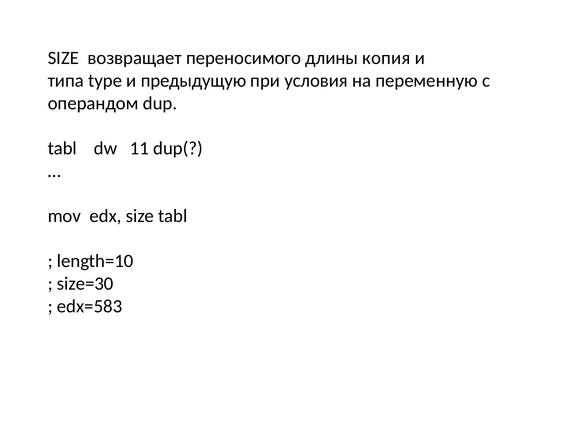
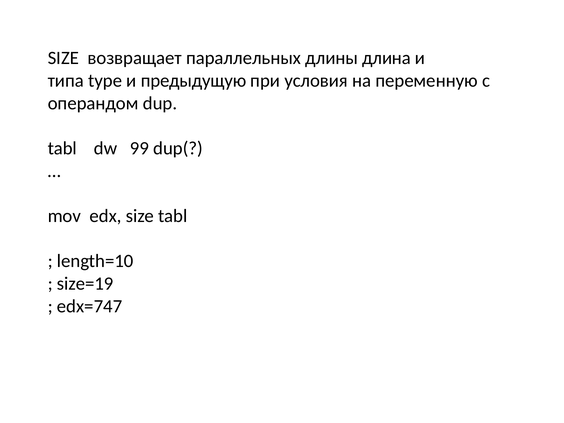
переносимого: переносимого -> параллельных
копия: копия -> длина
11: 11 -> 99
size=30: size=30 -> size=19
edx=583: edx=583 -> edx=747
